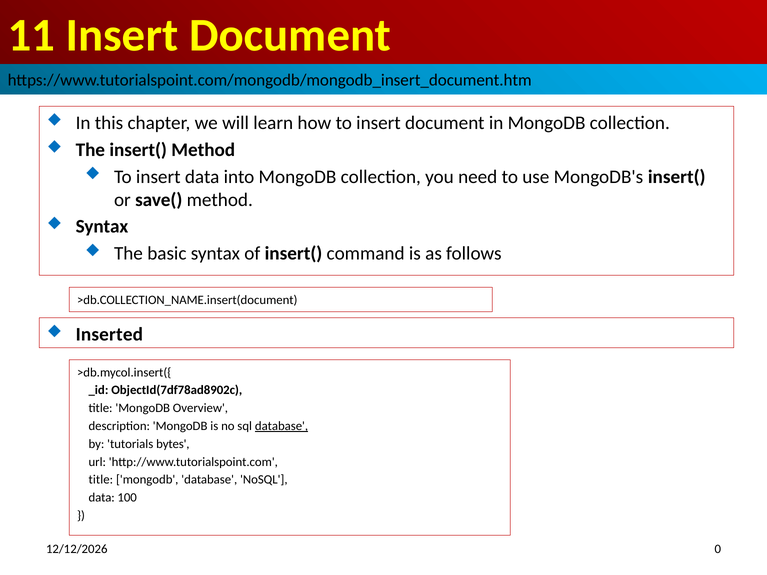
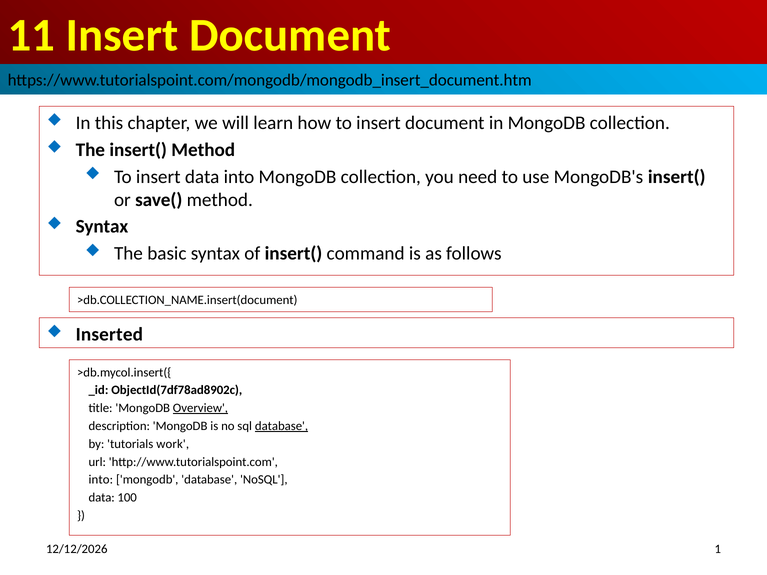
Overview underline: none -> present
bytes: bytes -> work
title at (101, 480): title -> into
0: 0 -> 1
